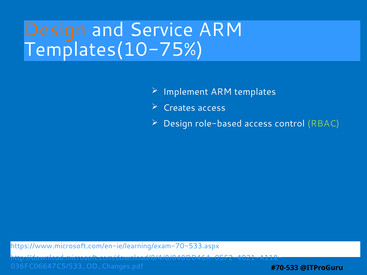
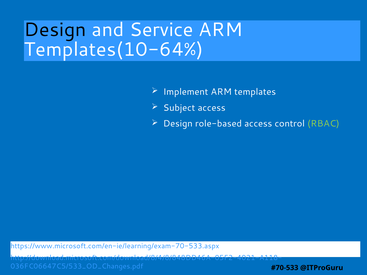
Design at (55, 30) colour: orange -> black
Templates(10-75%: Templates(10-75% -> Templates(10-64%
Creates: Creates -> Subject
